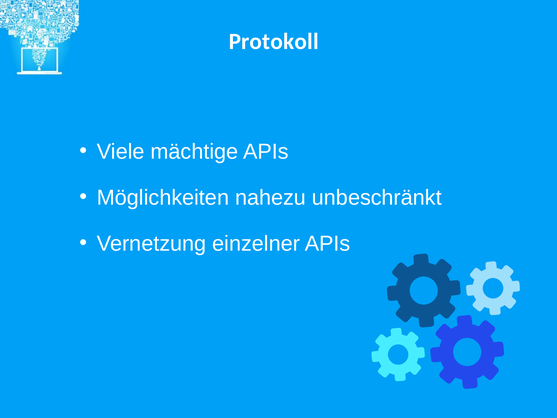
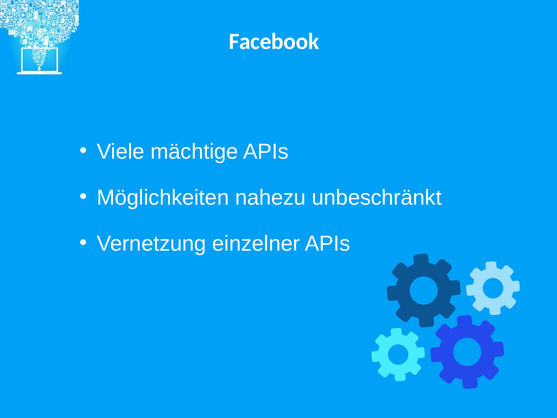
Protokoll: Protokoll -> Facebook
